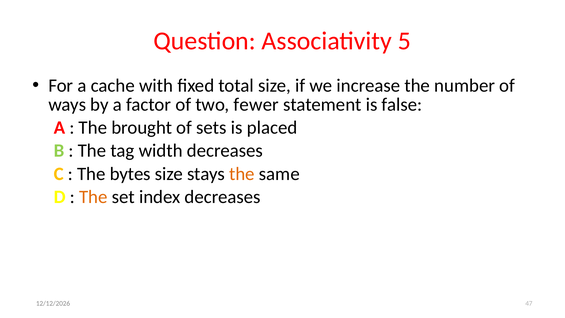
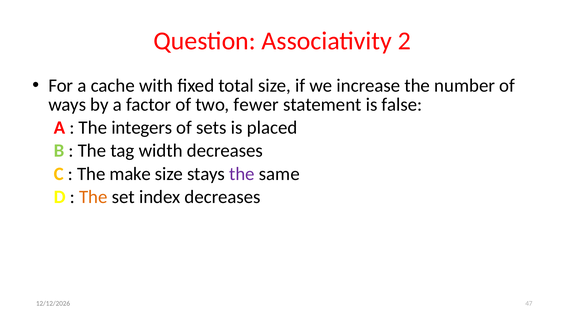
5: 5 -> 2
brought: brought -> integers
bytes: bytes -> make
the at (242, 174) colour: orange -> purple
